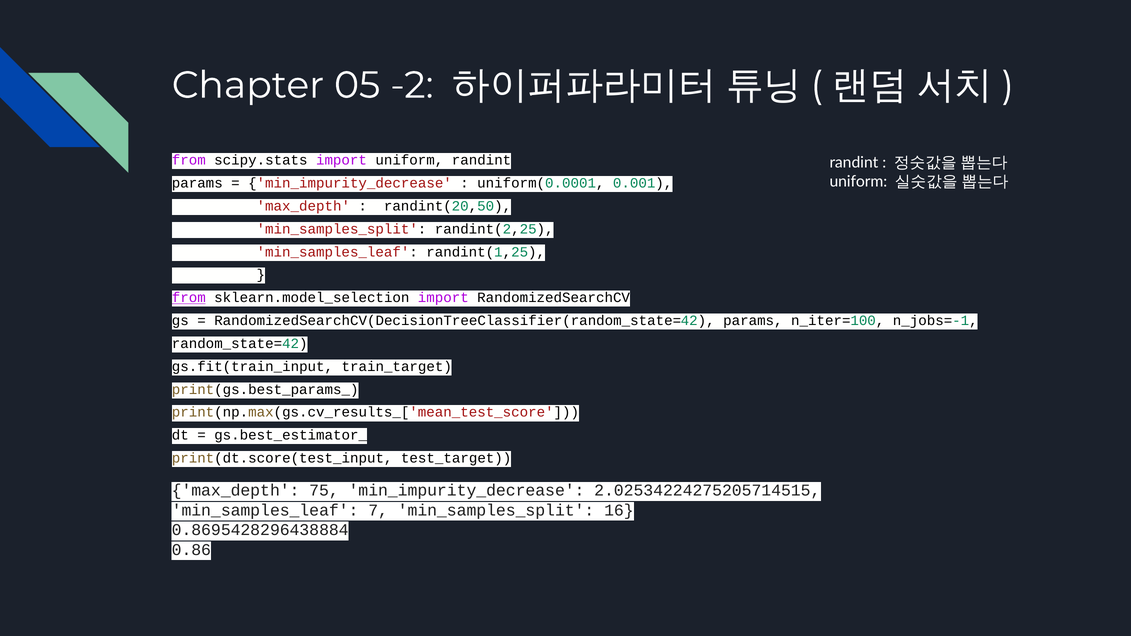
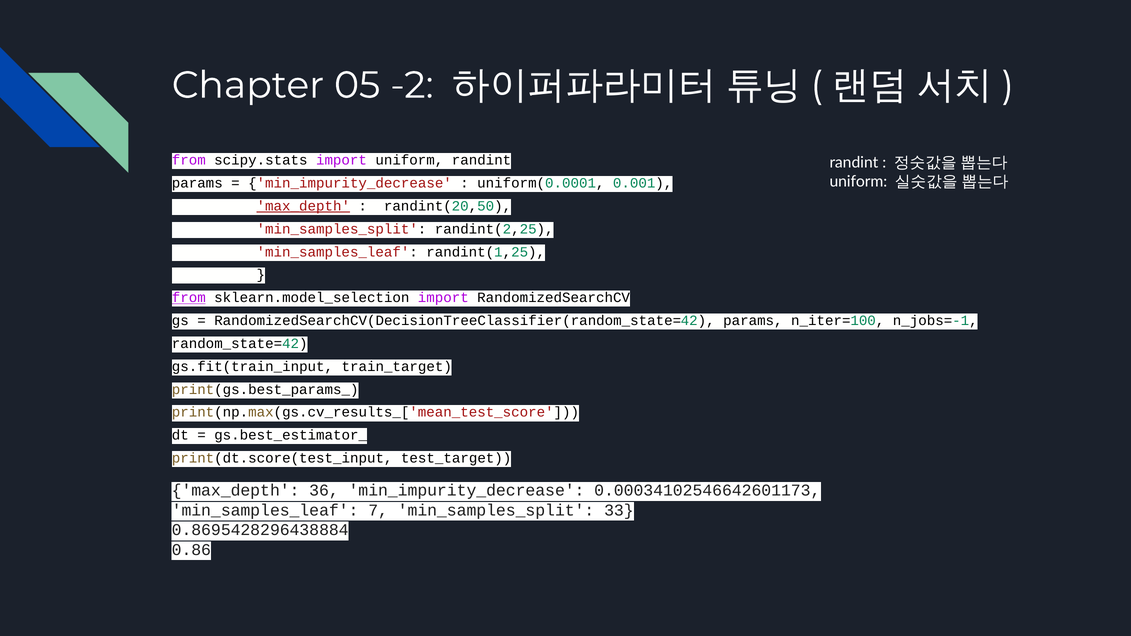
max_depth at (303, 206) underline: none -> present
75: 75 -> 36
2.02534224275205714515: 2.02534224275205714515 -> 0.00034102546642601173
16: 16 -> 33
